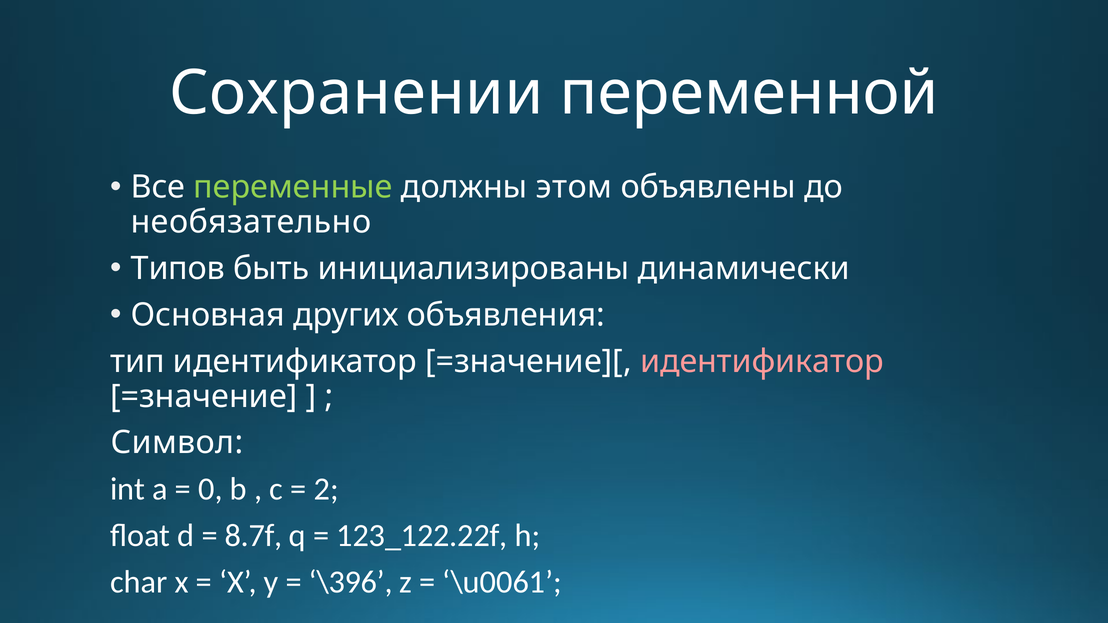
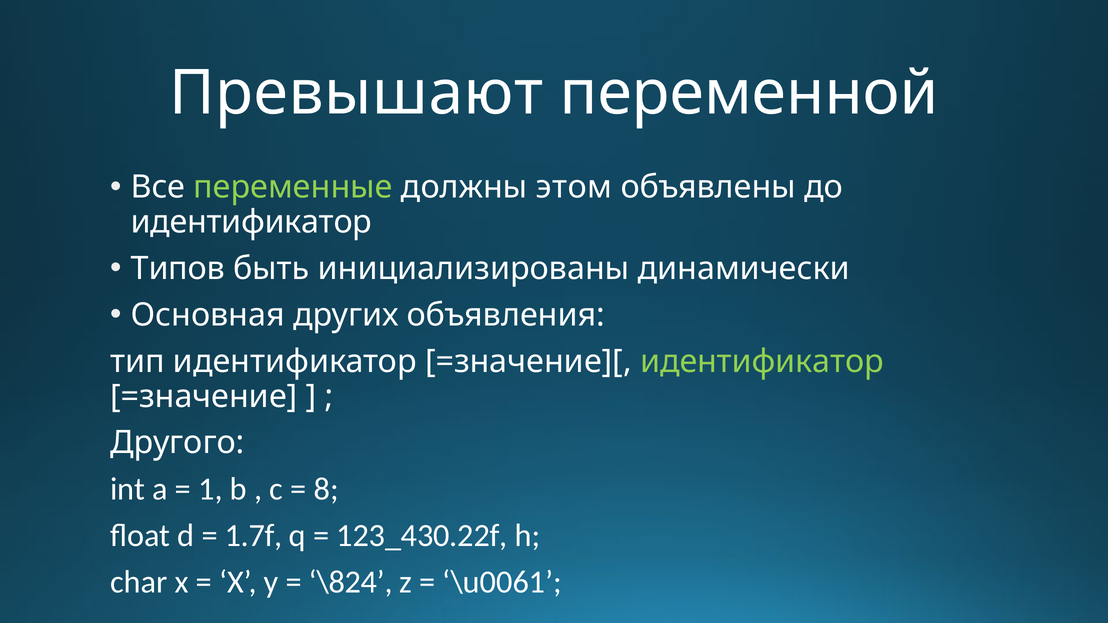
Сохранении: Сохранении -> Превышают
необязательно at (251, 222): необязательно -> идентификатор
идентификатор at (762, 362) colour: pink -> light green
Символ: Символ -> Другого
0: 0 -> 1
2: 2 -> 8
8.7f: 8.7f -> 1.7f
123_122.22f: 123_122.22f -> 123_430.22f
\396: \396 -> \824
